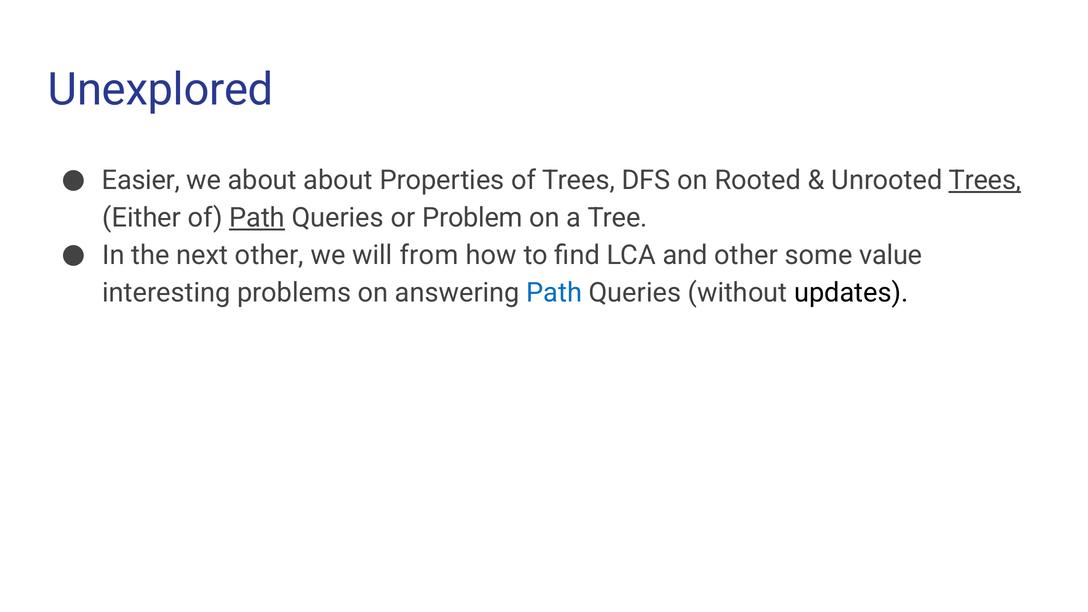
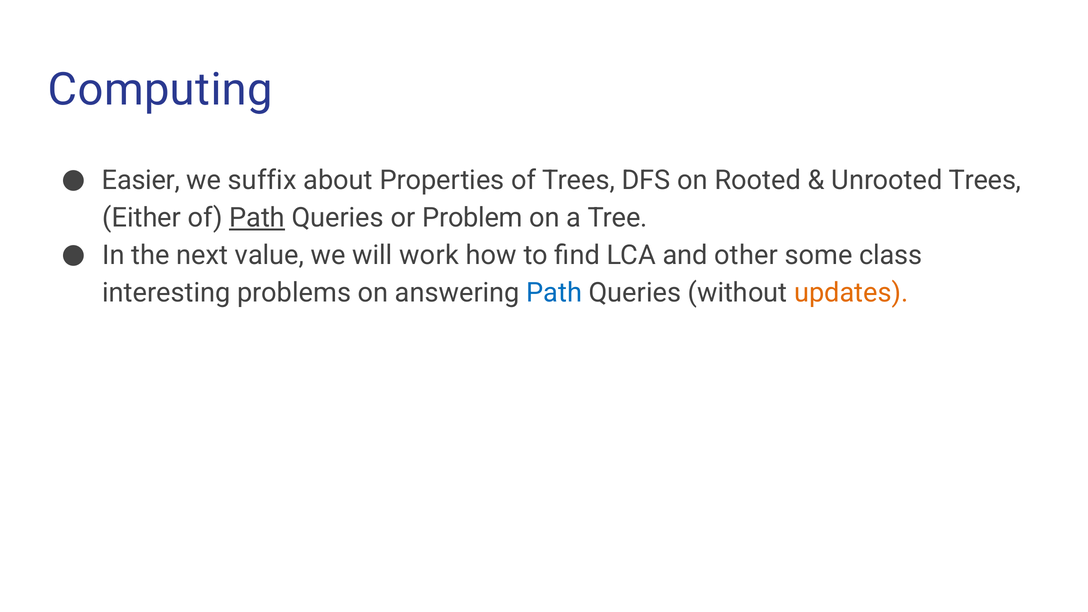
Unexplored: Unexplored -> Computing
we about: about -> suffix
Trees at (985, 180) underline: present -> none
next other: other -> value
from: from -> work
value: value -> class
updates colour: black -> orange
